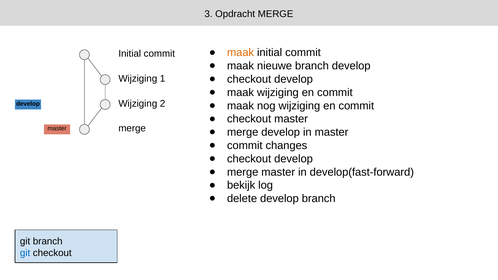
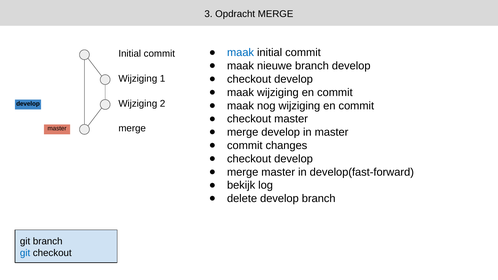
maak at (241, 53) colour: orange -> blue
